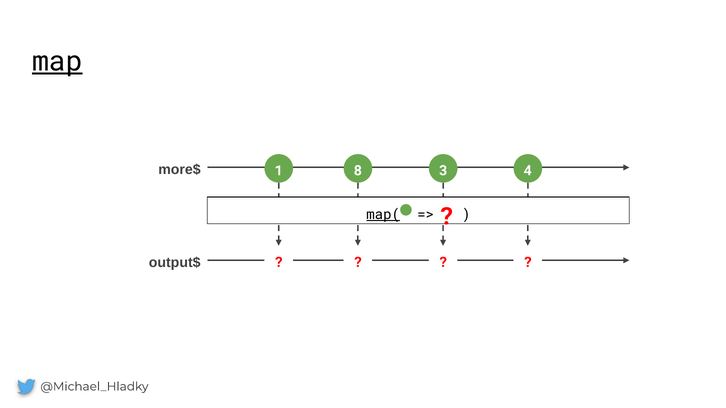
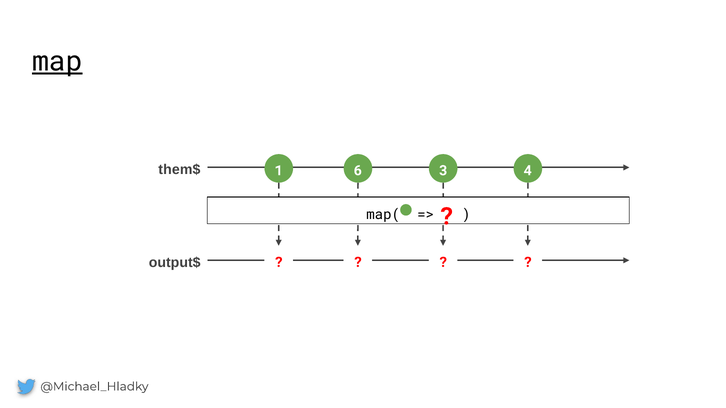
more$: more$ -> them$
8: 8 -> 6
map( underline: present -> none
